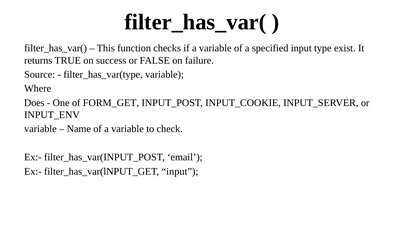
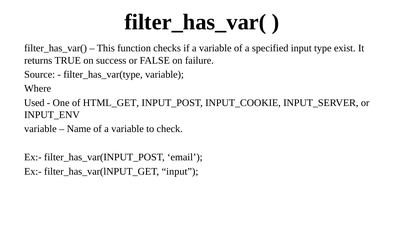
Does: Does -> Used
FORM_GET: FORM_GET -> HTML_GET
